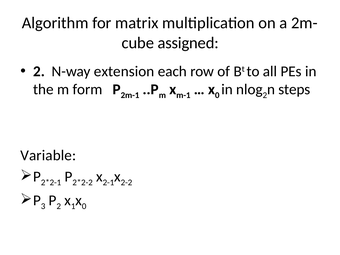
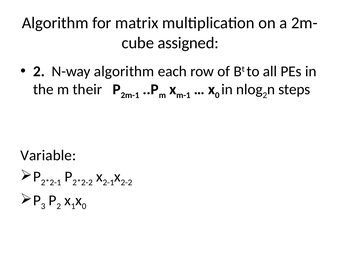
N-way extension: extension -> algorithm
form: form -> their
